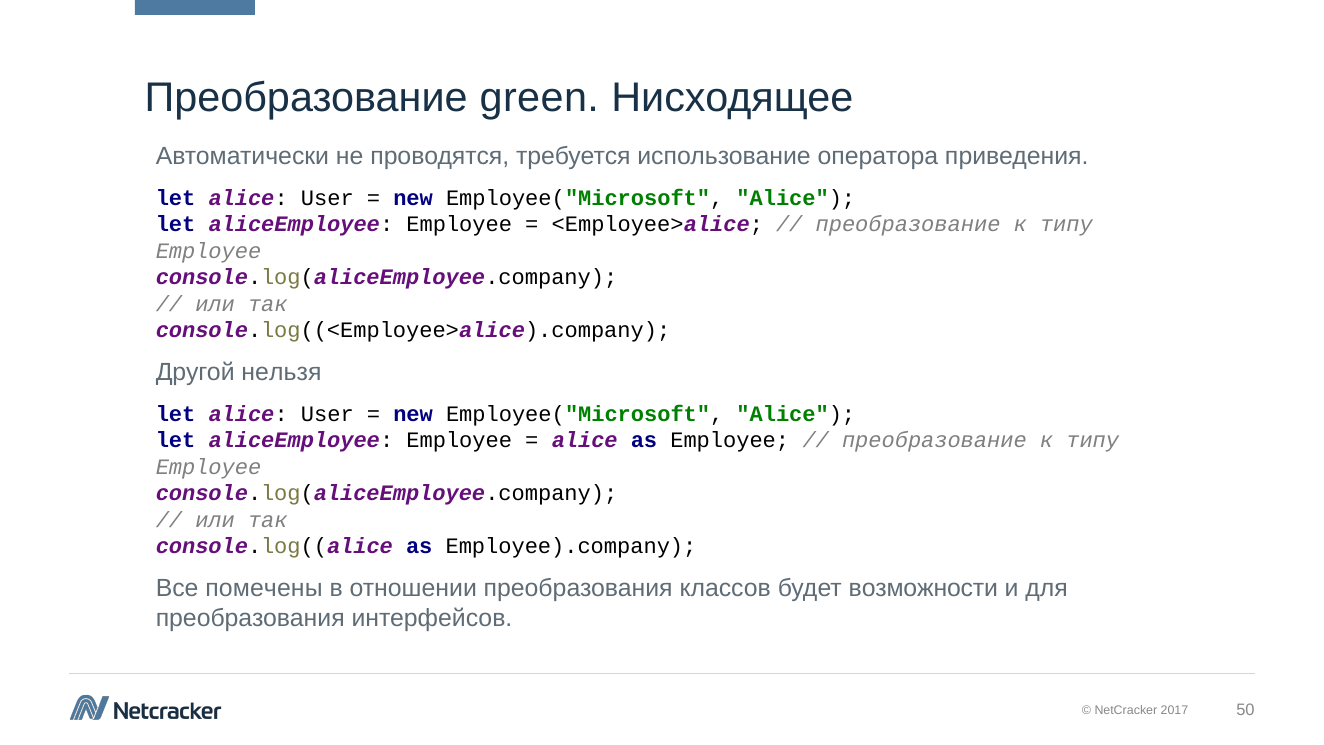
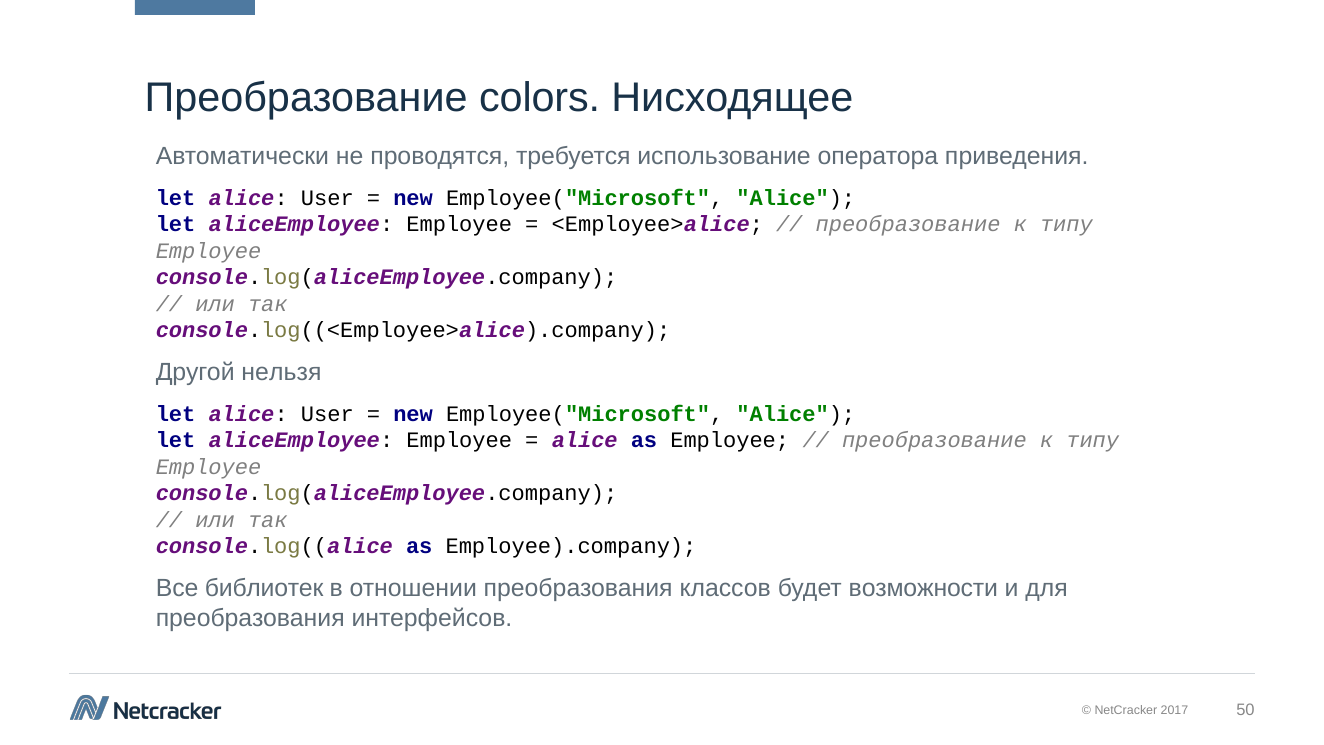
green: green -> colors
помечены: помечены -> библиотек
